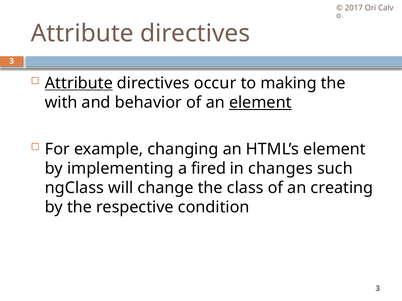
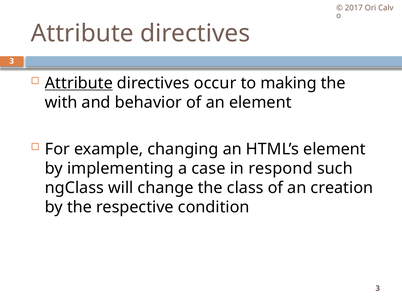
element at (260, 103) underline: present -> none
fired: fired -> case
changes: changes -> respond
creating: creating -> creation
